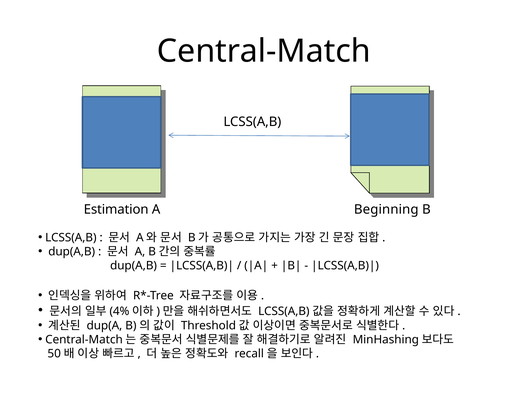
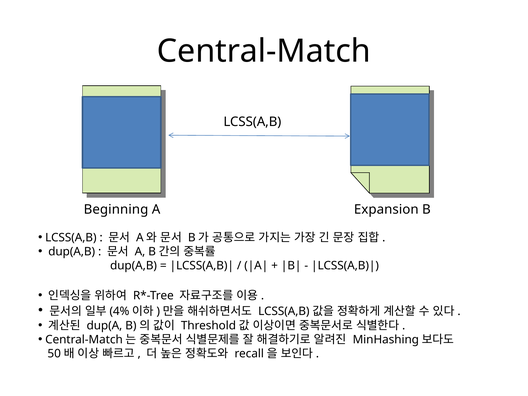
Estimation: Estimation -> Beginning
Beginning: Beginning -> Expansion
